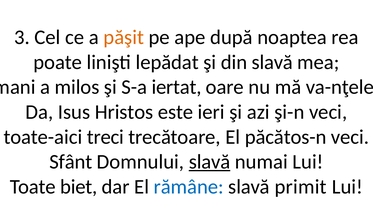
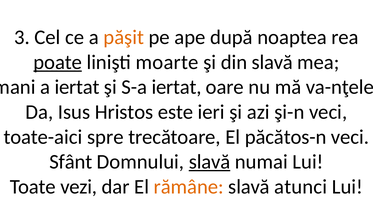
poate underline: none -> present
lepădat: lepădat -> moarte
a milos: milos -> iertat
treci: treci -> spre
biet: biet -> vezi
rămâne colour: blue -> orange
primit: primit -> atunci
